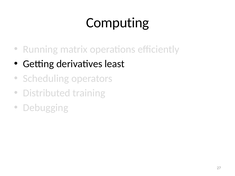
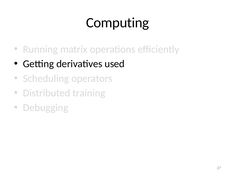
least: least -> used
